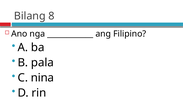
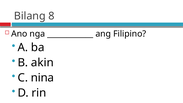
pala: pala -> akin
